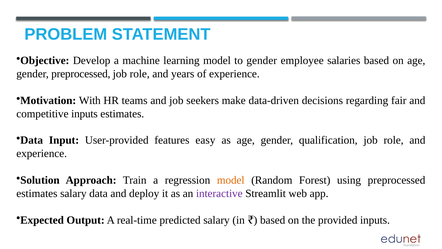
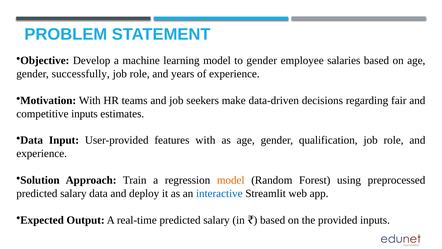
gender preprocessed: preprocessed -> successfully
features easy: easy -> with
estimates at (37, 193): estimates -> predicted
interactive colour: purple -> blue
